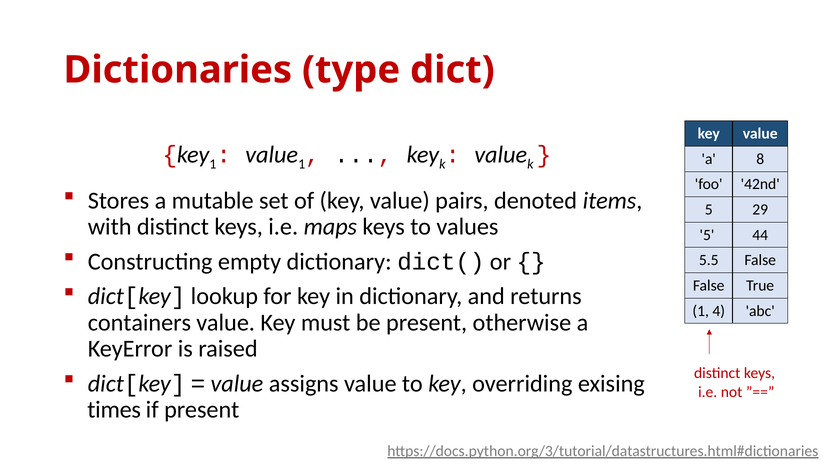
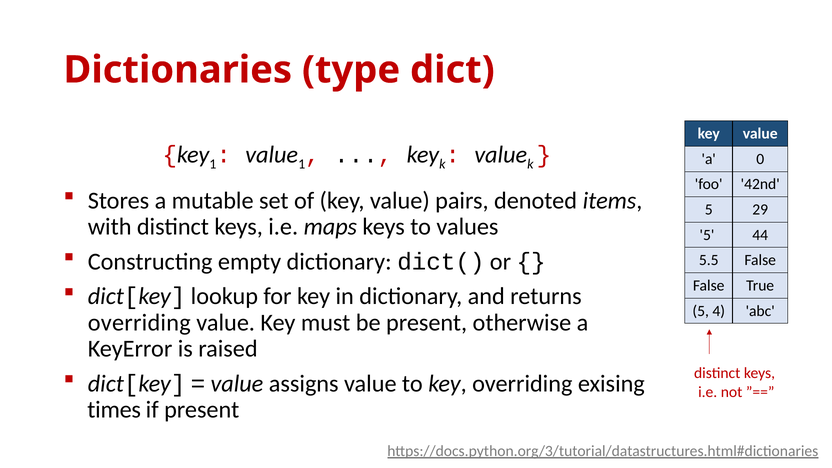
8: 8 -> 0
1 at (701, 311): 1 -> 5
containers at (139, 323): containers -> overriding
